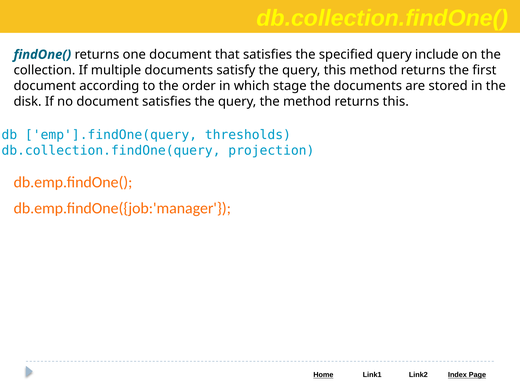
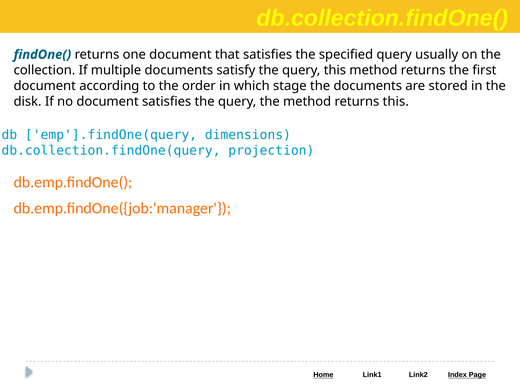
include: include -> usually
thresholds: thresholds -> dimensions
